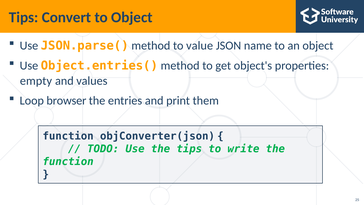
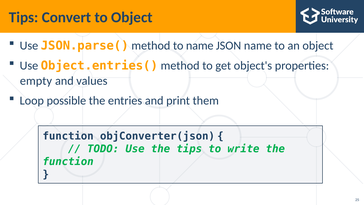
to value: value -> name
browser: browser -> possible
